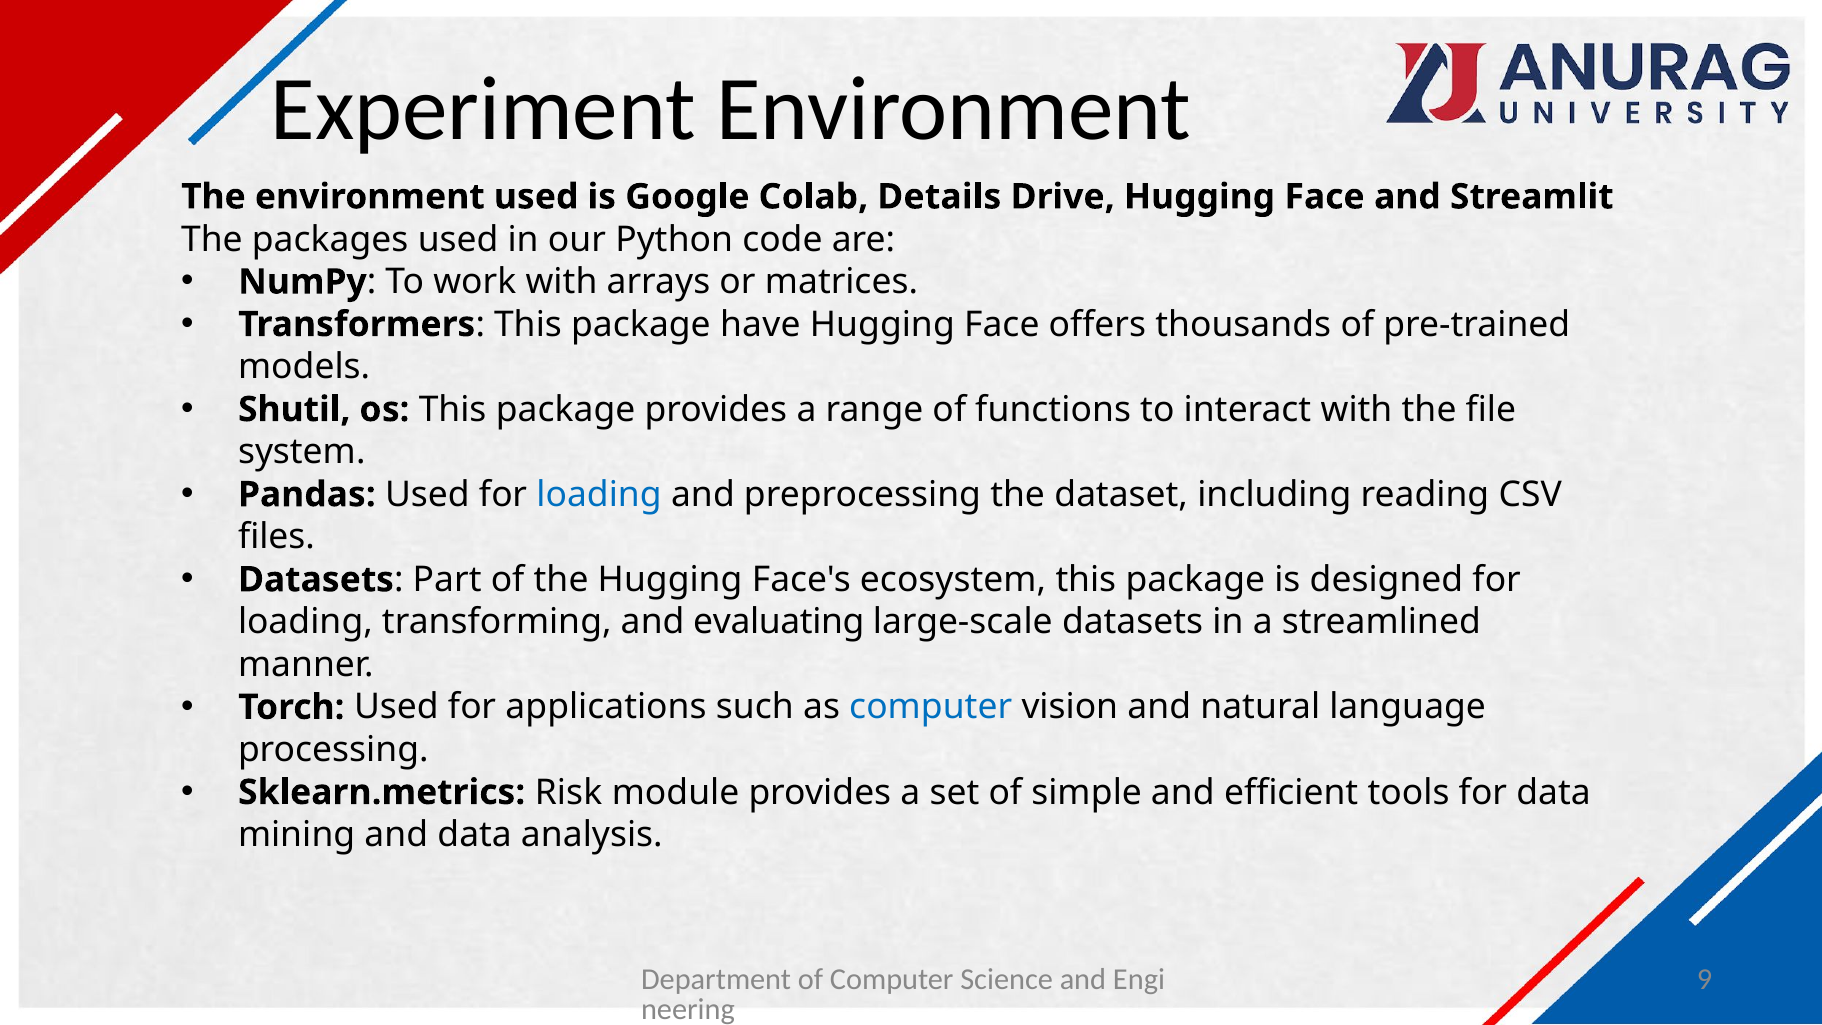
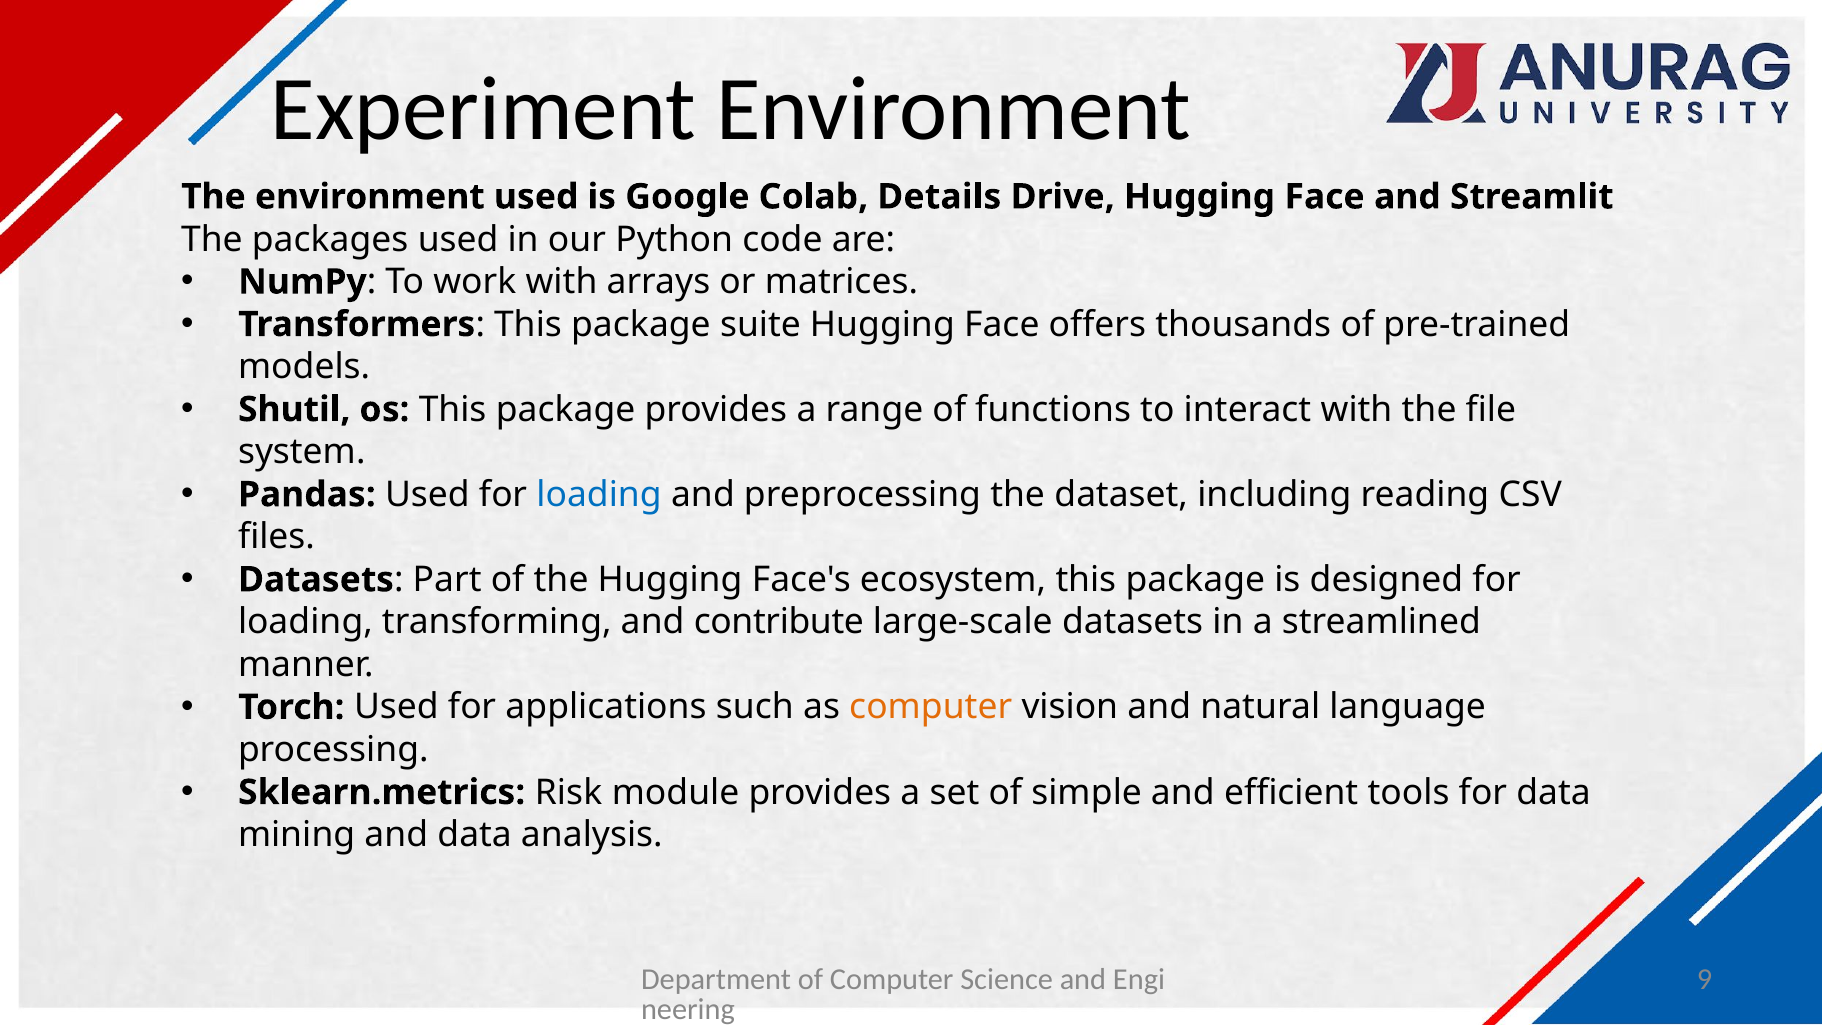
have: have -> suite
evaluating: evaluating -> contribute
computer at (931, 707) colour: blue -> orange
